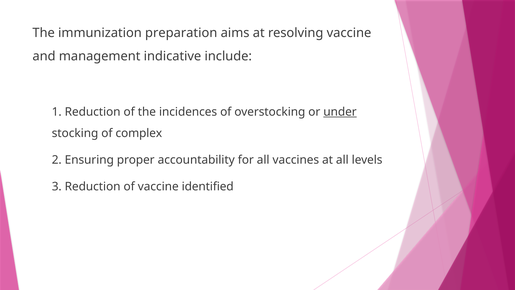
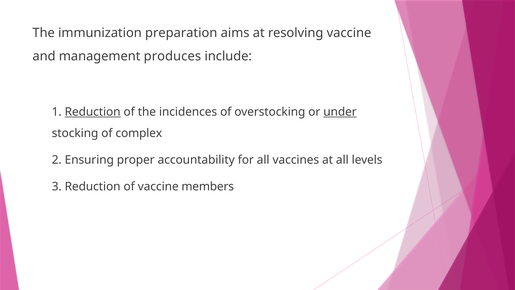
indicative: indicative -> produces
Reduction at (93, 112) underline: none -> present
identified: identified -> members
